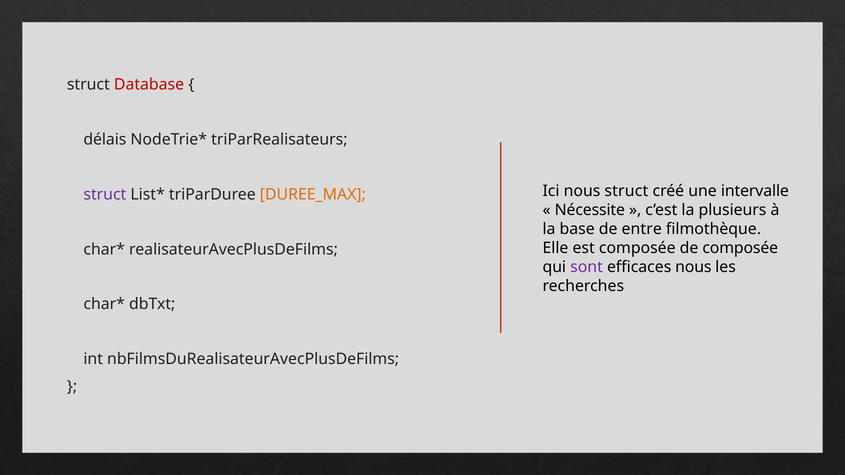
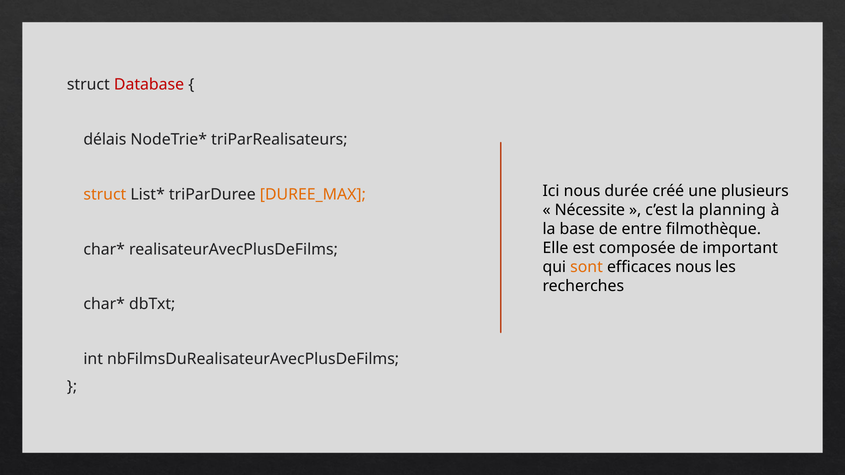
nous struct: struct -> durée
intervalle: intervalle -> plusieurs
struct at (105, 195) colour: purple -> orange
plusieurs: plusieurs -> planning
de composée: composée -> important
sont colour: purple -> orange
